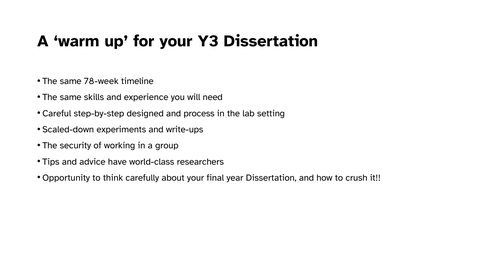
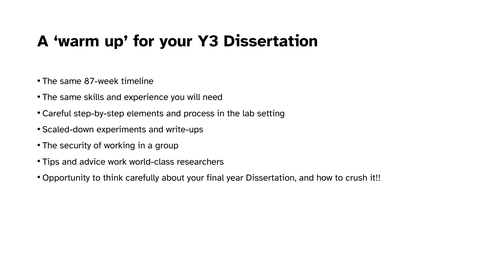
78-week: 78-week -> 87-week
designed: designed -> elements
have: have -> work
